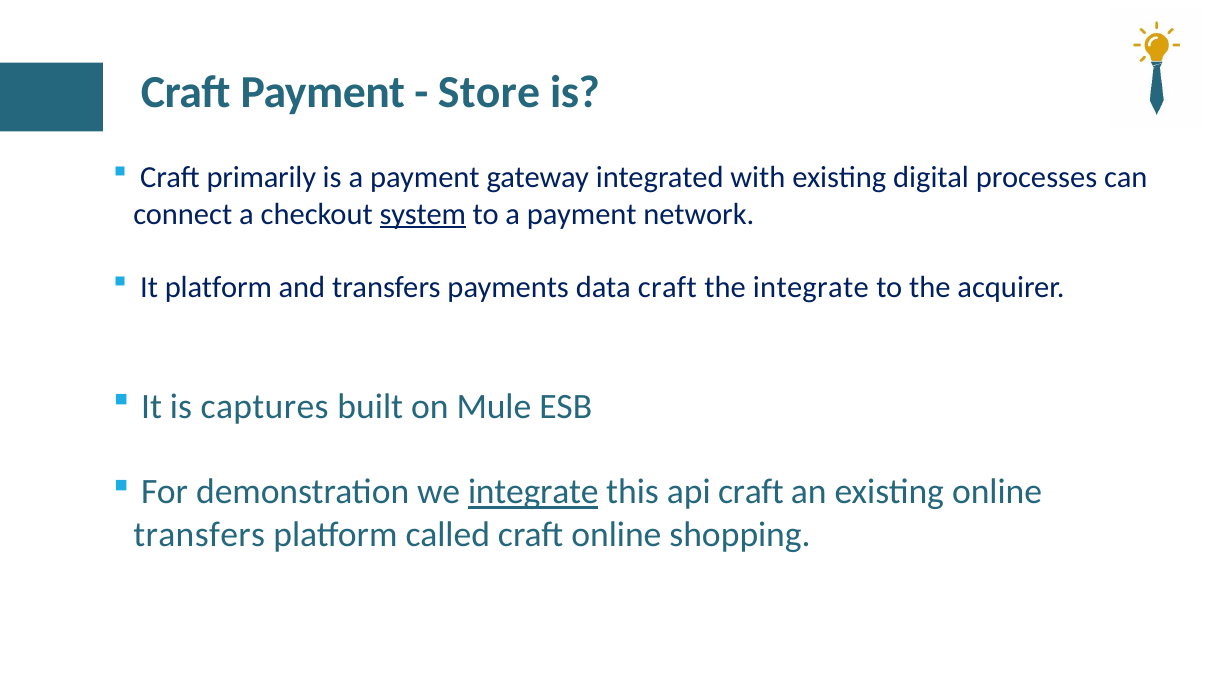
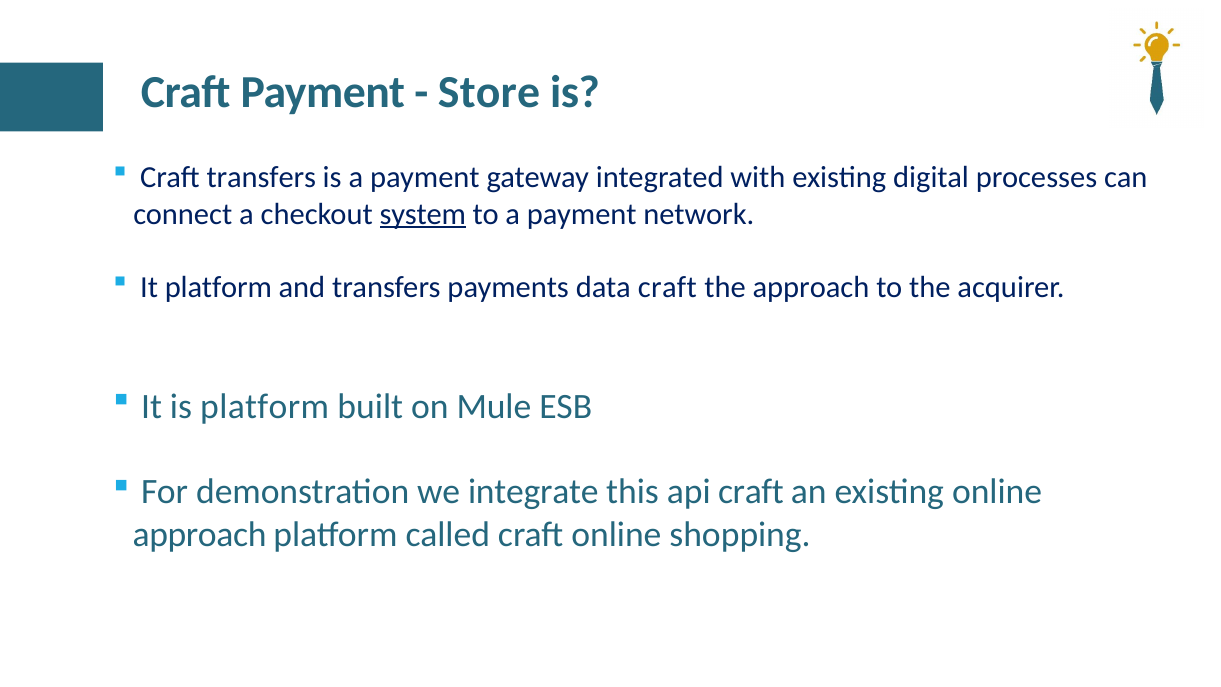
Craft primarily: primarily -> transfers
the integrate: integrate -> approach
is captures: captures -> platform
integrate at (533, 492) underline: present -> none
transfers at (199, 535): transfers -> approach
